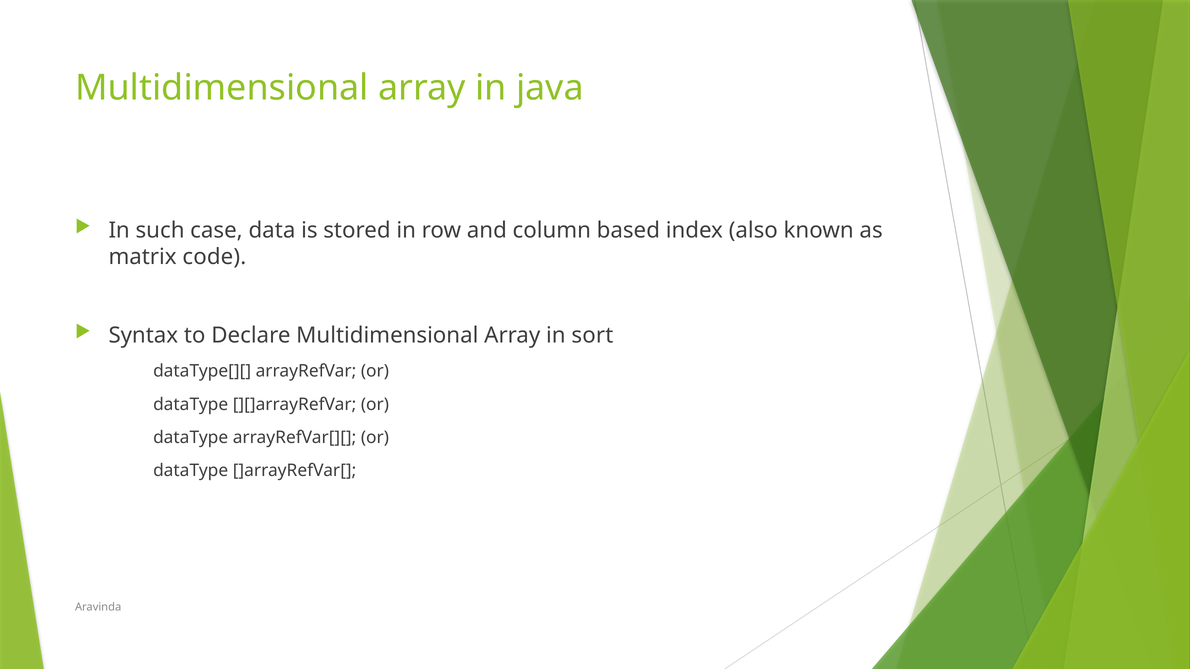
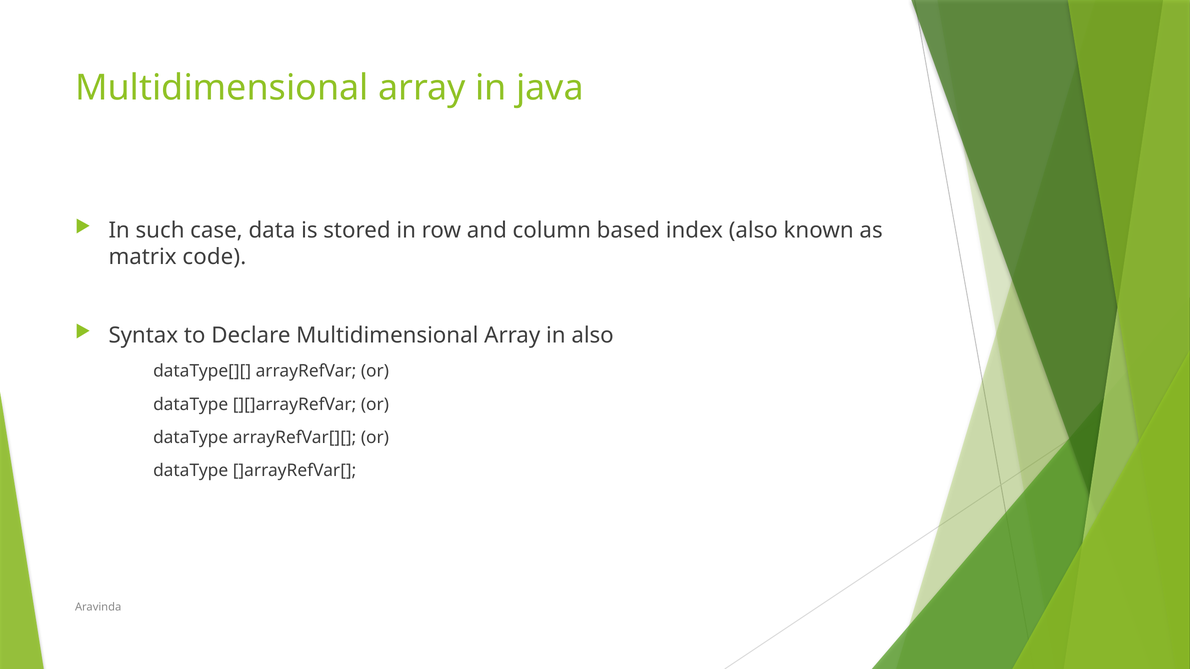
in sort: sort -> also
